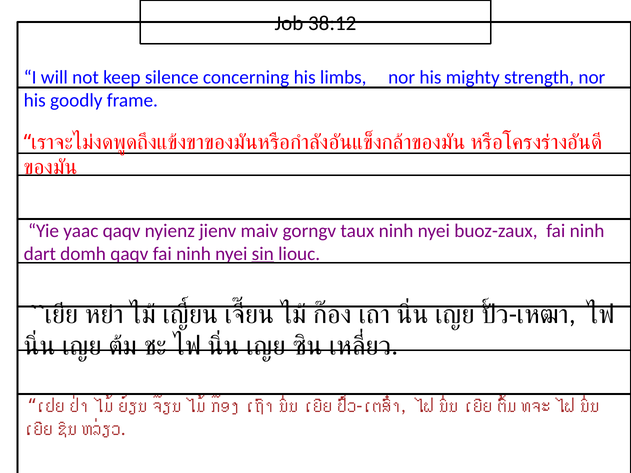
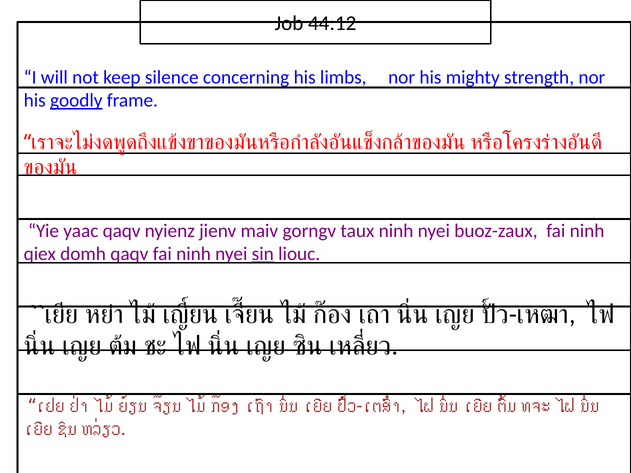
38:12: 38:12 -> 44:12
goodly underline: none -> present
dart: dart -> qiex
